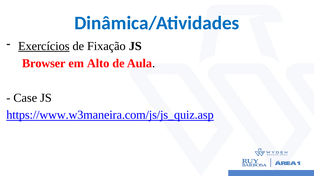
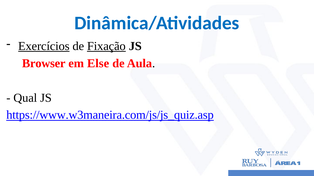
Fixação underline: none -> present
Alto: Alto -> Else
Case: Case -> Qual
